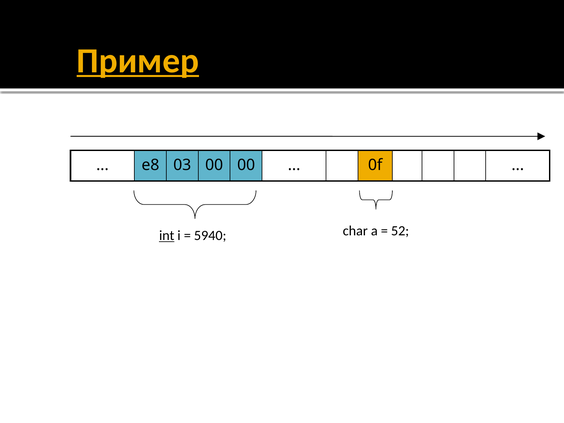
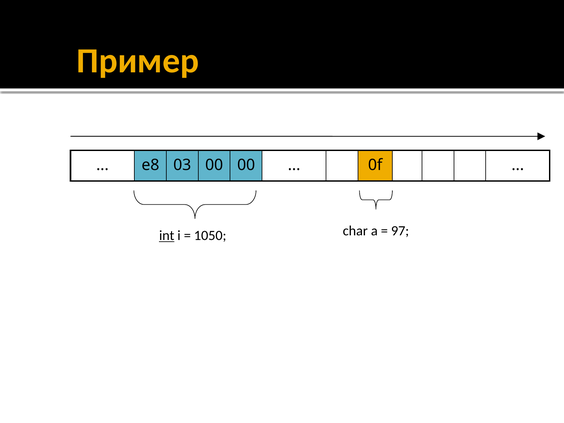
Пример underline: present -> none
5940: 5940 -> 1050
52: 52 -> 97
